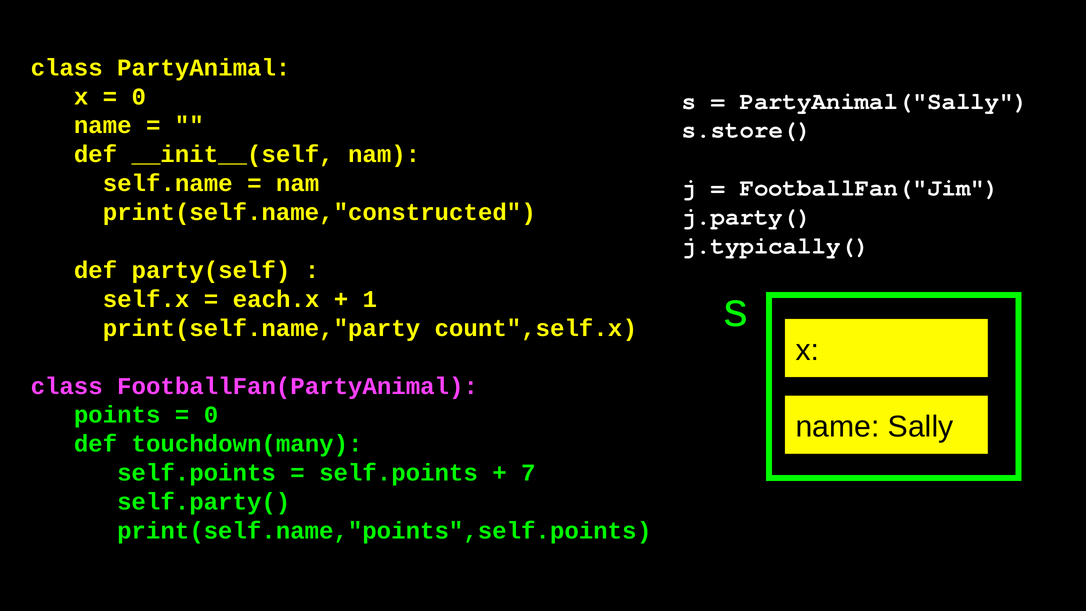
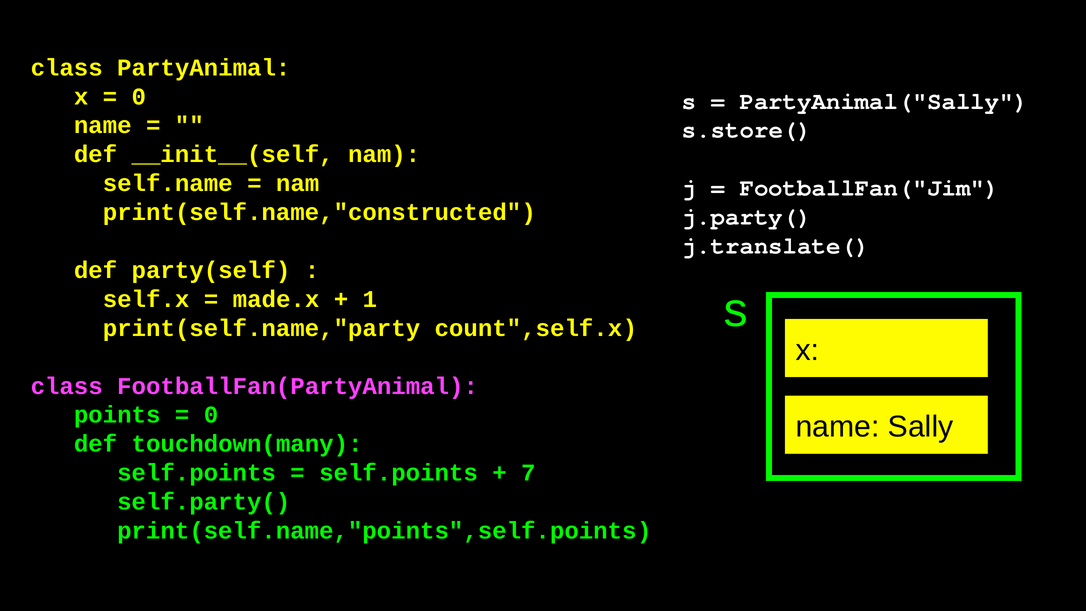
j.typically(: j.typically( -> j.translate(
each.x: each.x -> made.x
